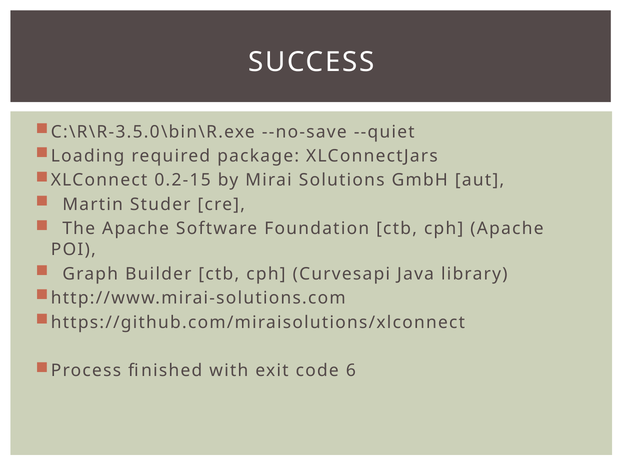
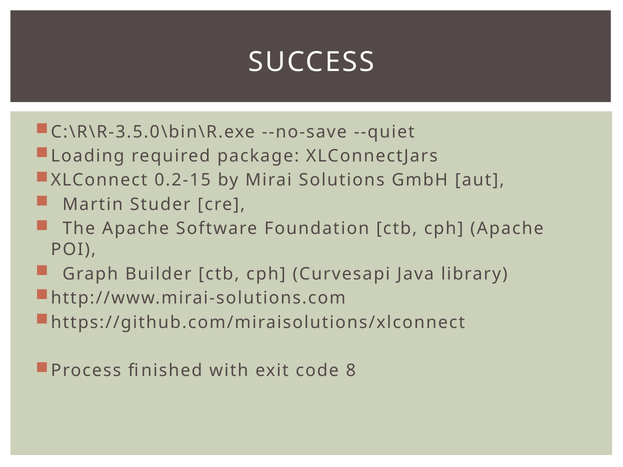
6: 6 -> 8
